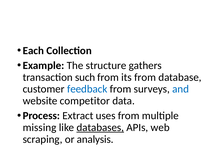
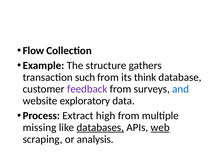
Each: Each -> Flow
its from: from -> think
feedback colour: blue -> purple
competitor: competitor -> exploratory
uses: uses -> high
web underline: none -> present
